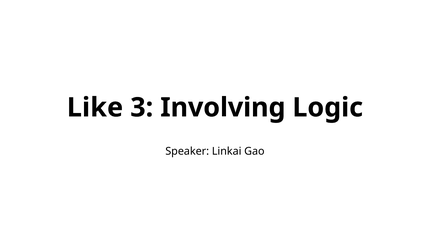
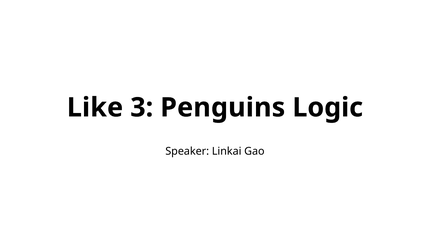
Involving: Involving -> Penguins
